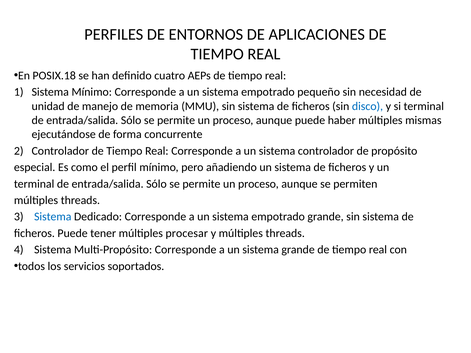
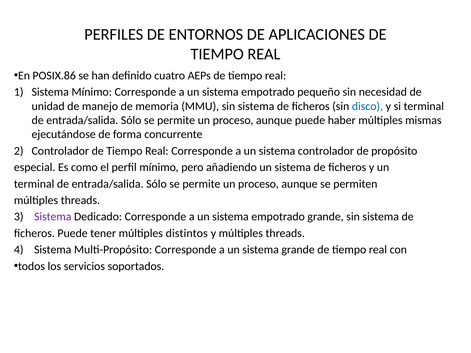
POSIX.18: POSIX.18 -> POSIX.86
Sistema at (53, 217) colour: blue -> purple
procesar: procesar -> distintos
